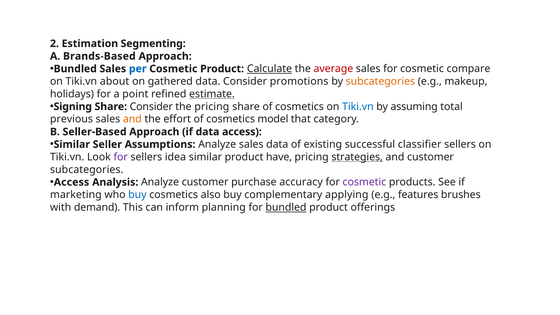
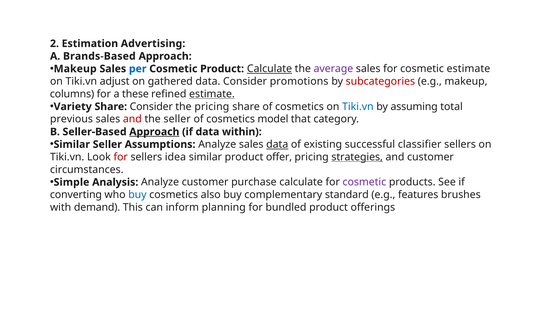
Segmenting: Segmenting -> Advertising
Bundled at (75, 69): Bundled -> Makeup
average colour: red -> purple
cosmetic compare: compare -> estimate
about: about -> adjust
subcategories at (380, 81) colour: orange -> red
holidays: holidays -> columns
point: point -> these
Signing: Signing -> Variety
and at (132, 119) colour: orange -> red
the effort: effort -> seller
Approach at (154, 132) underline: none -> present
data access: access -> within
data at (277, 144) underline: none -> present
for at (121, 157) colour: purple -> red
have: have -> offer
subcategories at (87, 170): subcategories -> circumstances
Access at (72, 182): Access -> Simple
purchase accuracy: accuracy -> calculate
marketing: marketing -> converting
applying: applying -> standard
bundled at (286, 207) underline: present -> none
